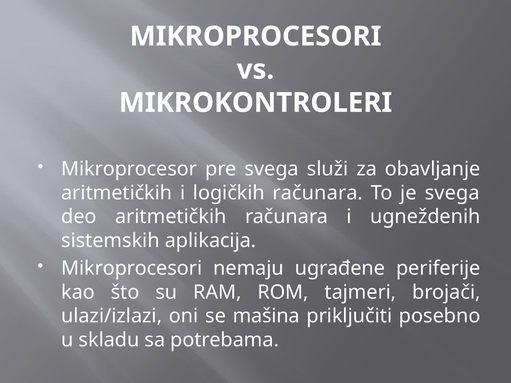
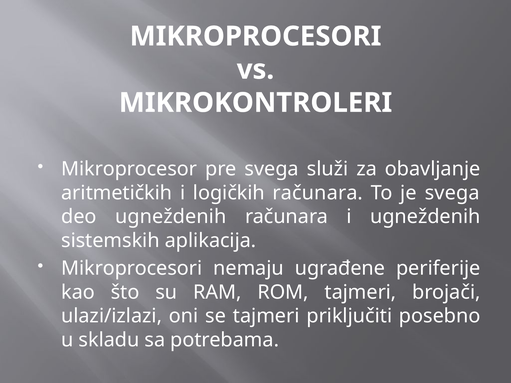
deo aritmetičkih: aritmetičkih -> ugneždenih
se mašina: mašina -> tajmeri
